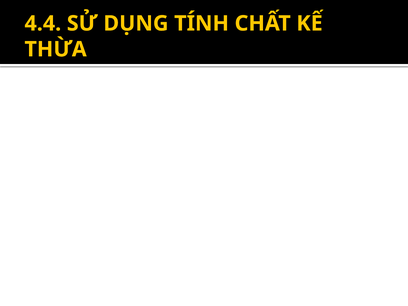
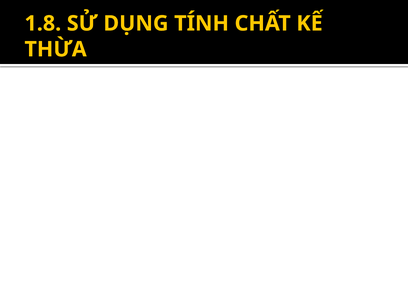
4.4: 4.4 -> 1.8
